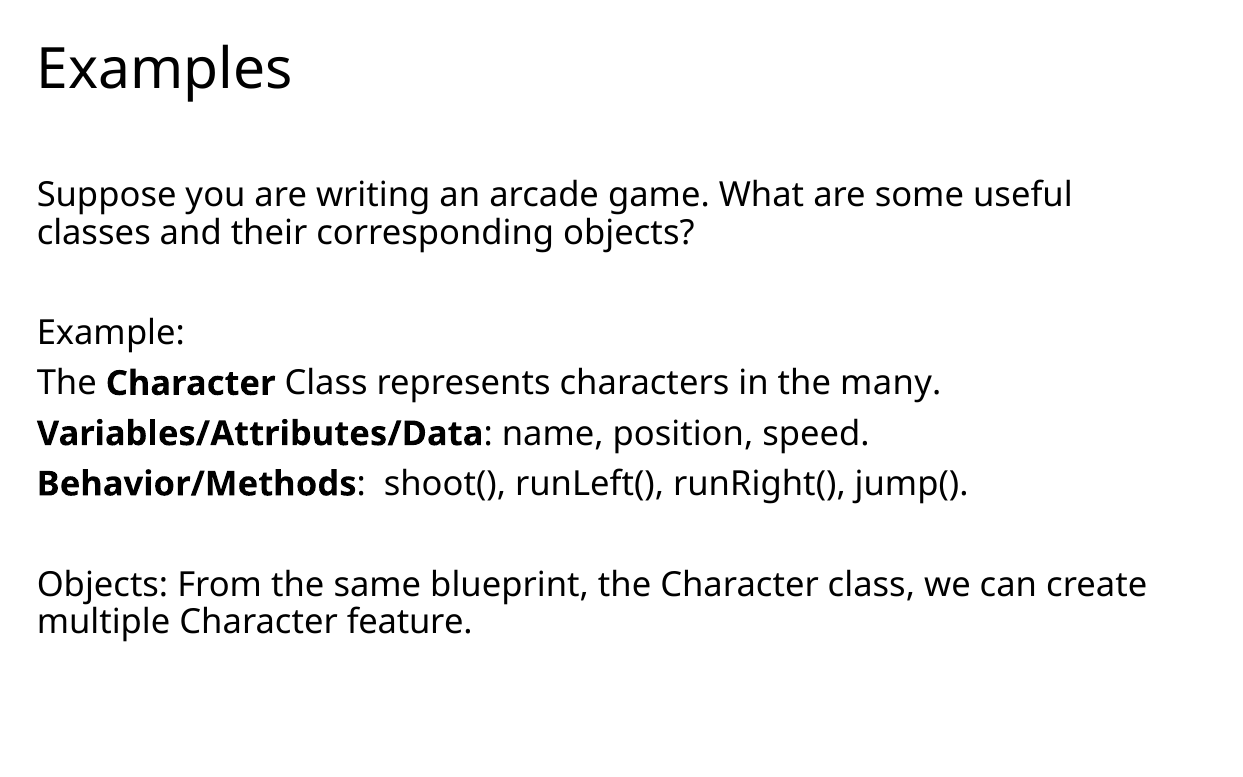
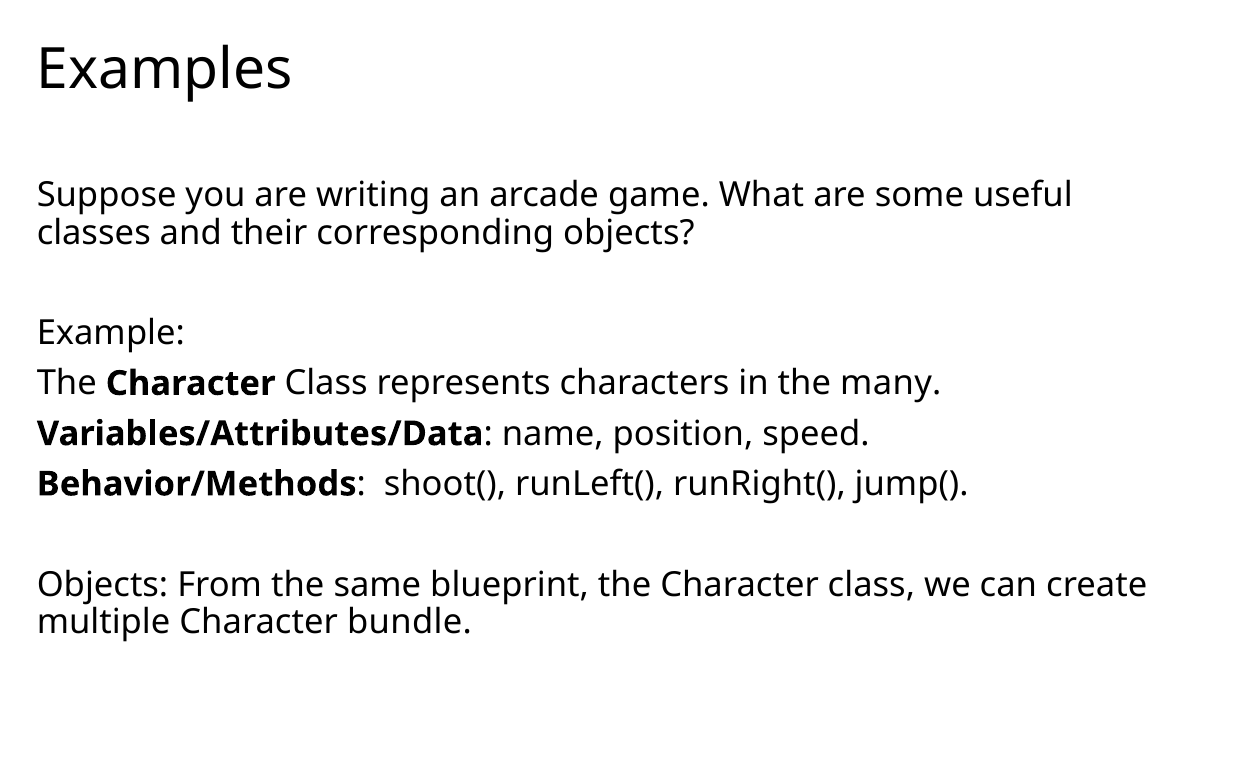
feature: feature -> bundle
